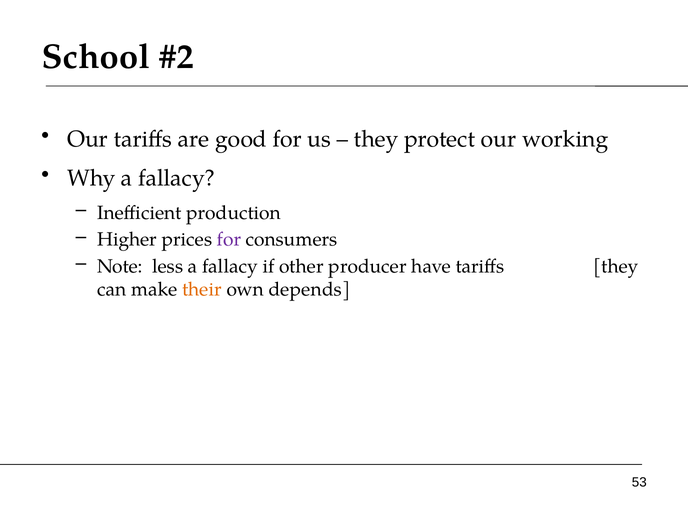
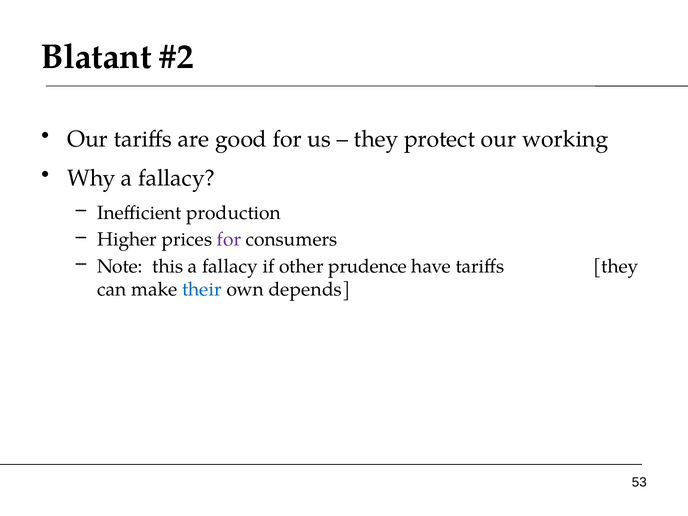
School: School -> Blatant
less: less -> this
producer: producer -> prudence
their colour: orange -> blue
